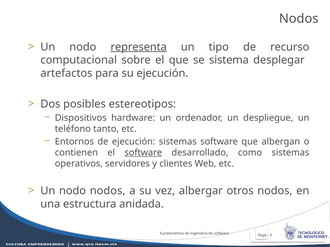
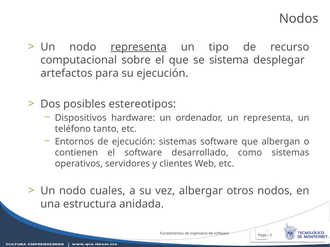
un despliegue: despliegue -> representa
software at (143, 153) underline: present -> none
nodo nodos: nodos -> cuales
